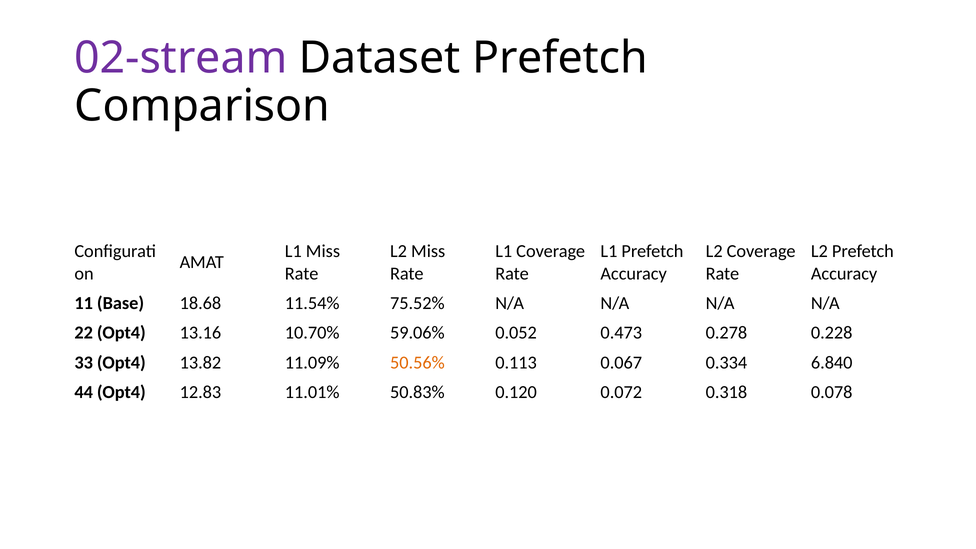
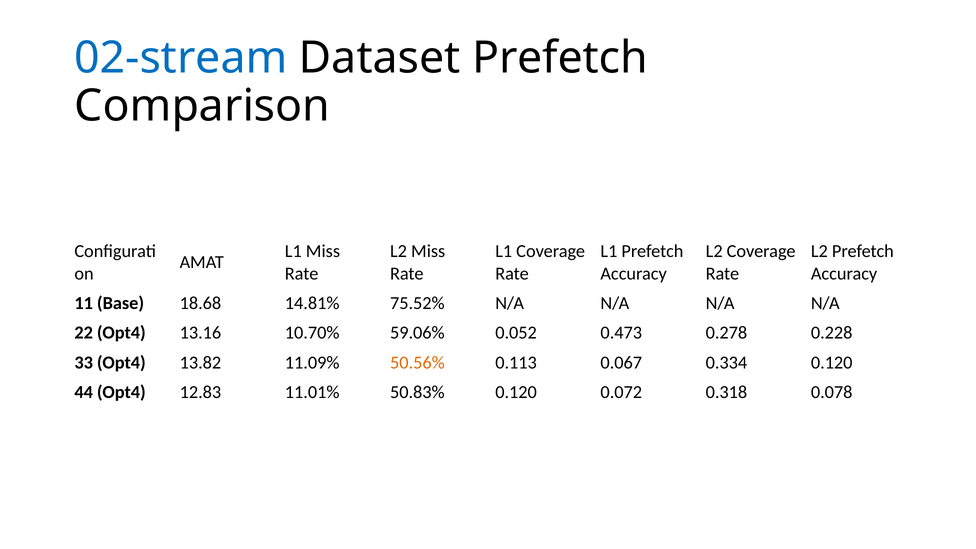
02-stream colour: purple -> blue
11.54%: 11.54% -> 14.81%
0.334 6.840: 6.840 -> 0.120
